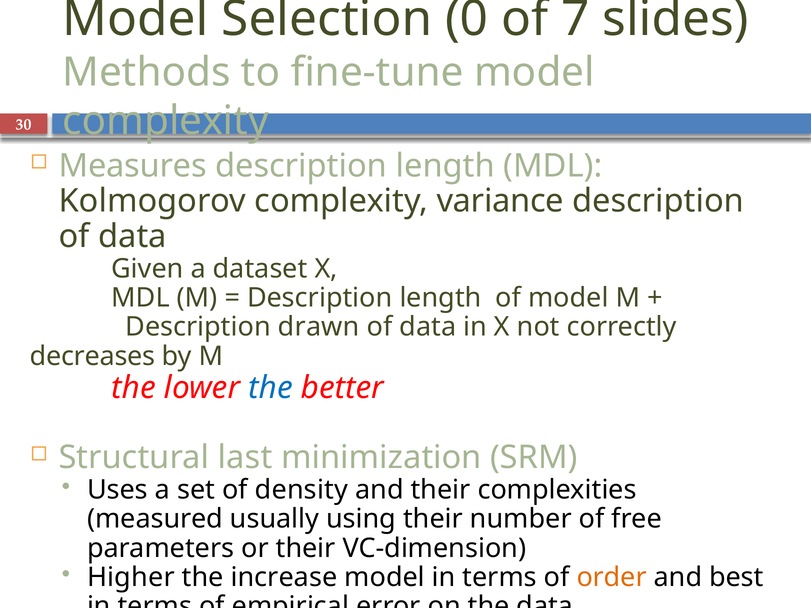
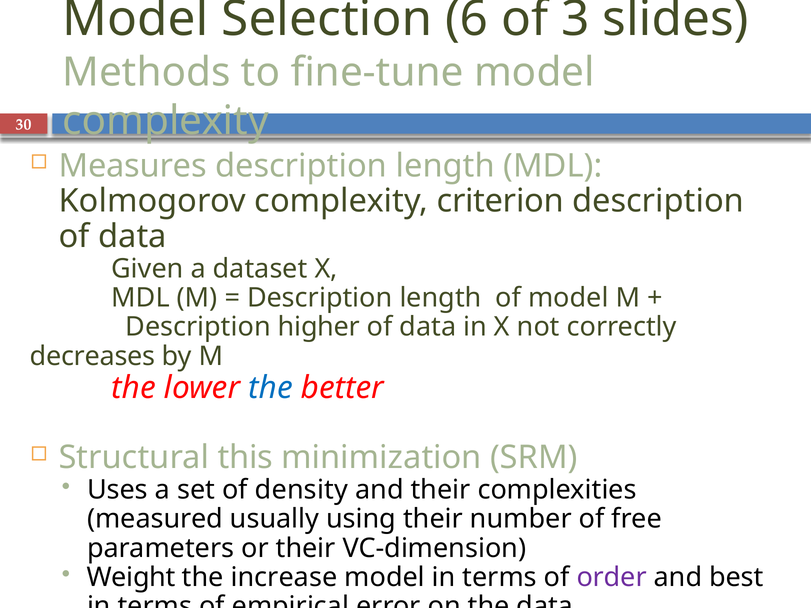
0: 0 -> 6
7: 7 -> 3
variance: variance -> criterion
drawn: drawn -> higher
last: last -> this
Higher: Higher -> Weight
order colour: orange -> purple
